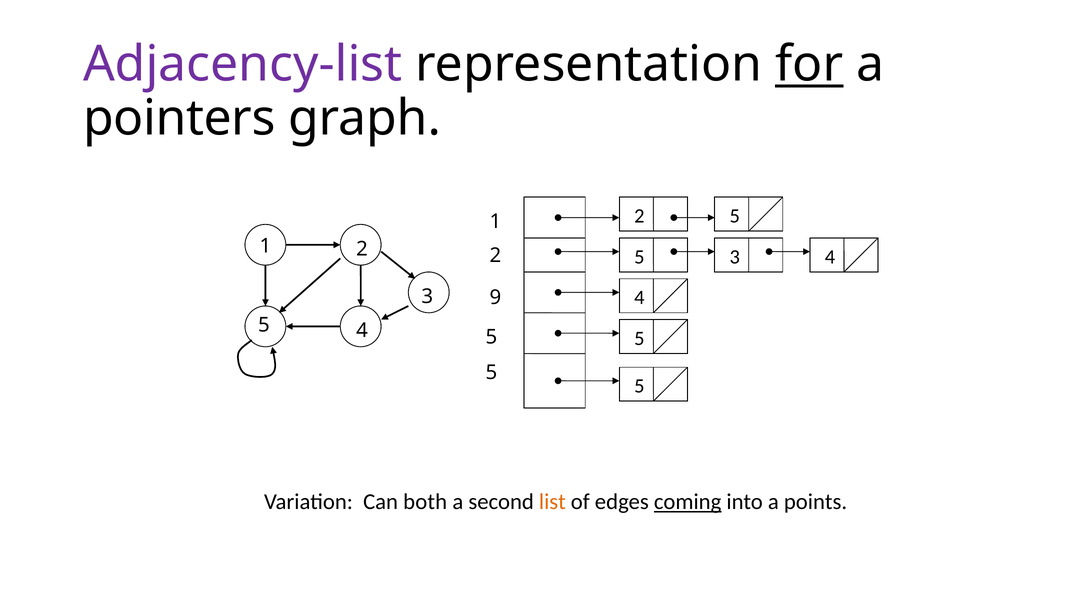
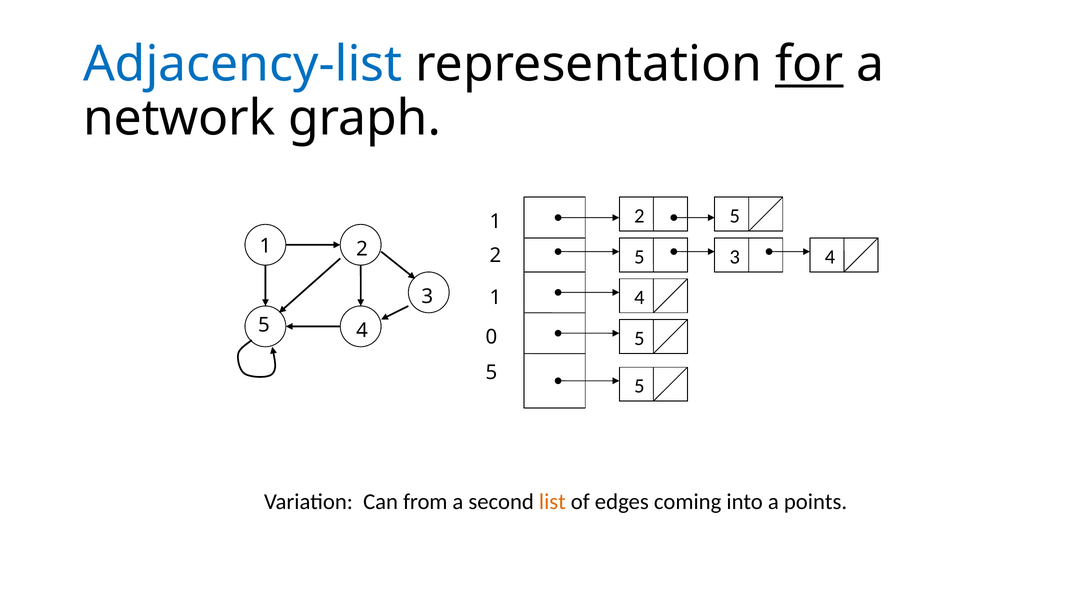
Adjacency-list colour: purple -> blue
pointers: pointers -> network
3 9: 9 -> 1
5 at (491, 338): 5 -> 0
both: both -> from
coming underline: present -> none
